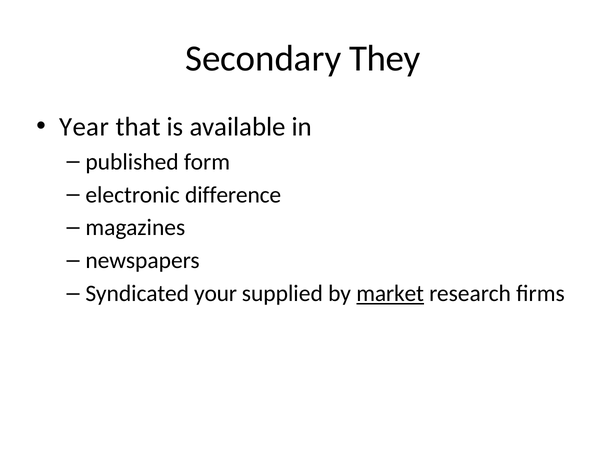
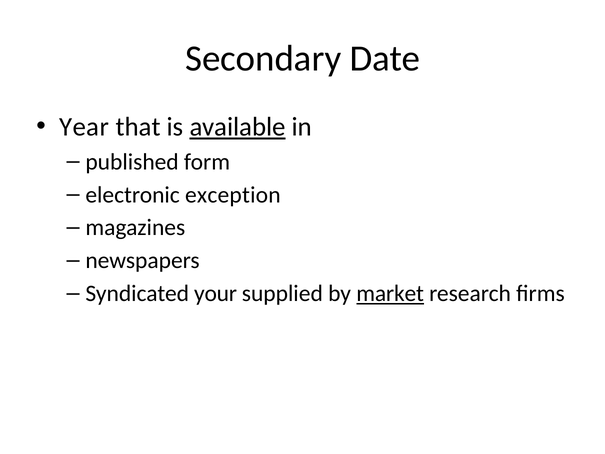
They: They -> Date
available underline: none -> present
difference: difference -> exception
